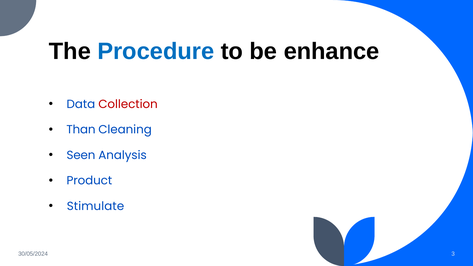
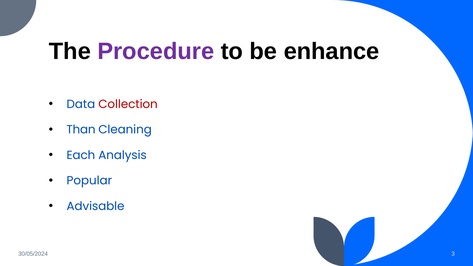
Procedure colour: blue -> purple
Seen: Seen -> Each
Product: Product -> Popular
Stimulate: Stimulate -> Advisable
